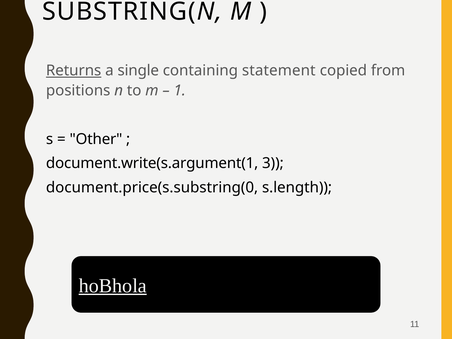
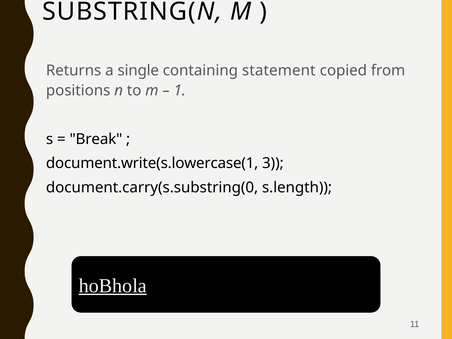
Returns underline: present -> none
Other: Other -> Break
document.write(s.argument(1: document.write(s.argument(1 -> document.write(s.lowercase(1
document.price(s.substring(0: document.price(s.substring(0 -> document.carry(s.substring(0
